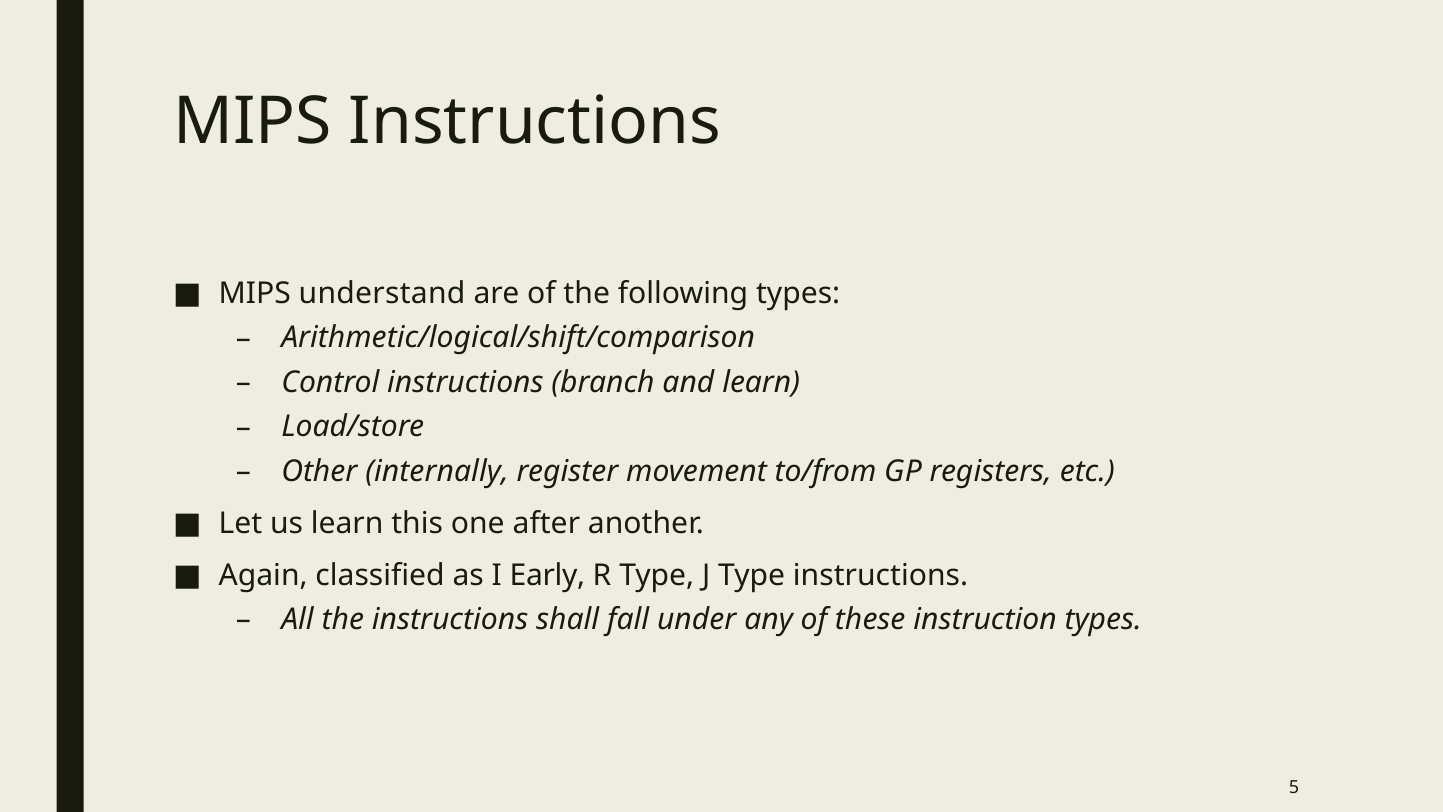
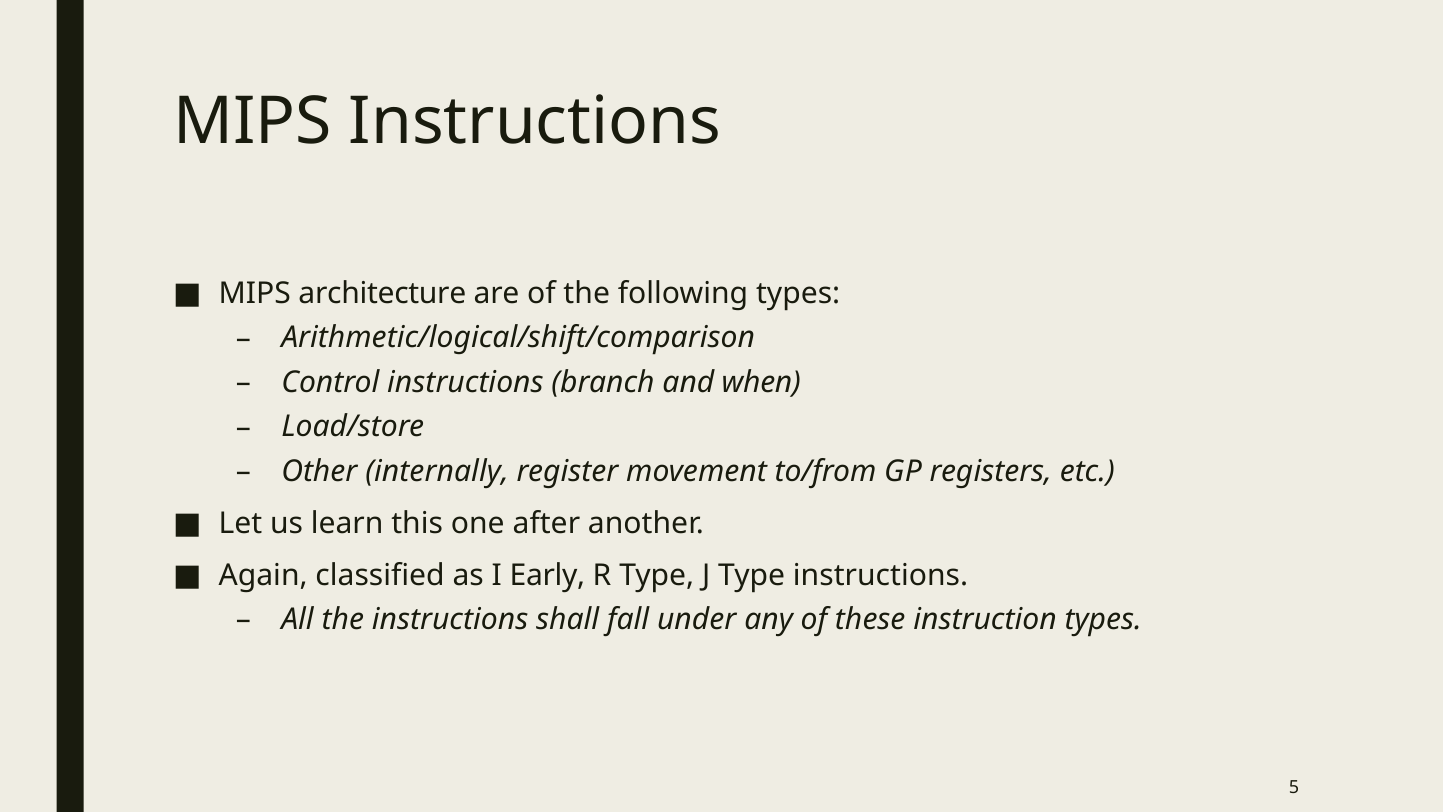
understand: understand -> architecture
and learn: learn -> when
